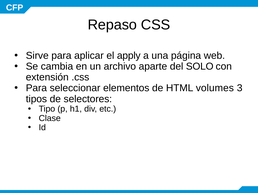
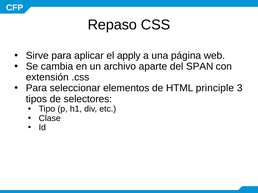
SOLO: SOLO -> SPAN
volumes: volumes -> principle
